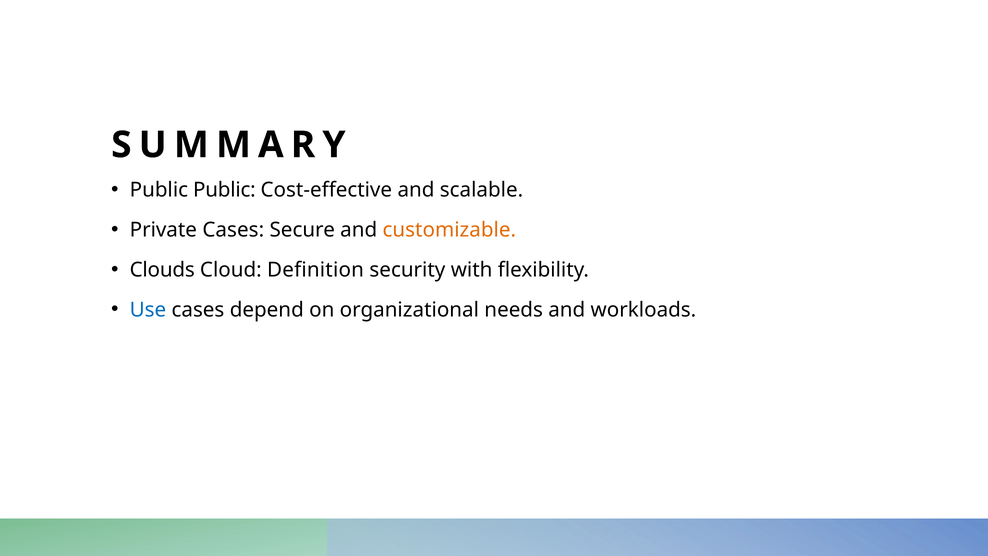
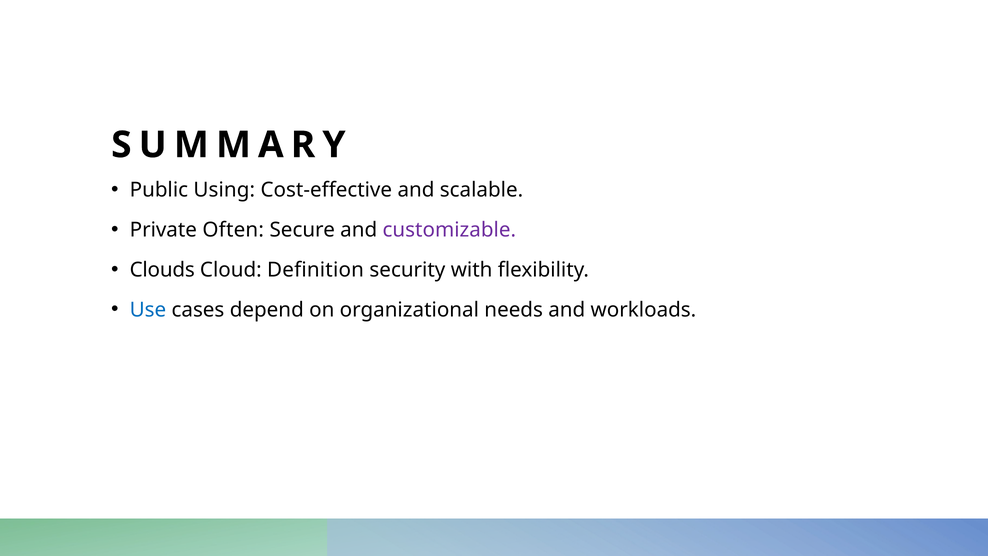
Public Public: Public -> Using
Private Cases: Cases -> Often
customizable colour: orange -> purple
